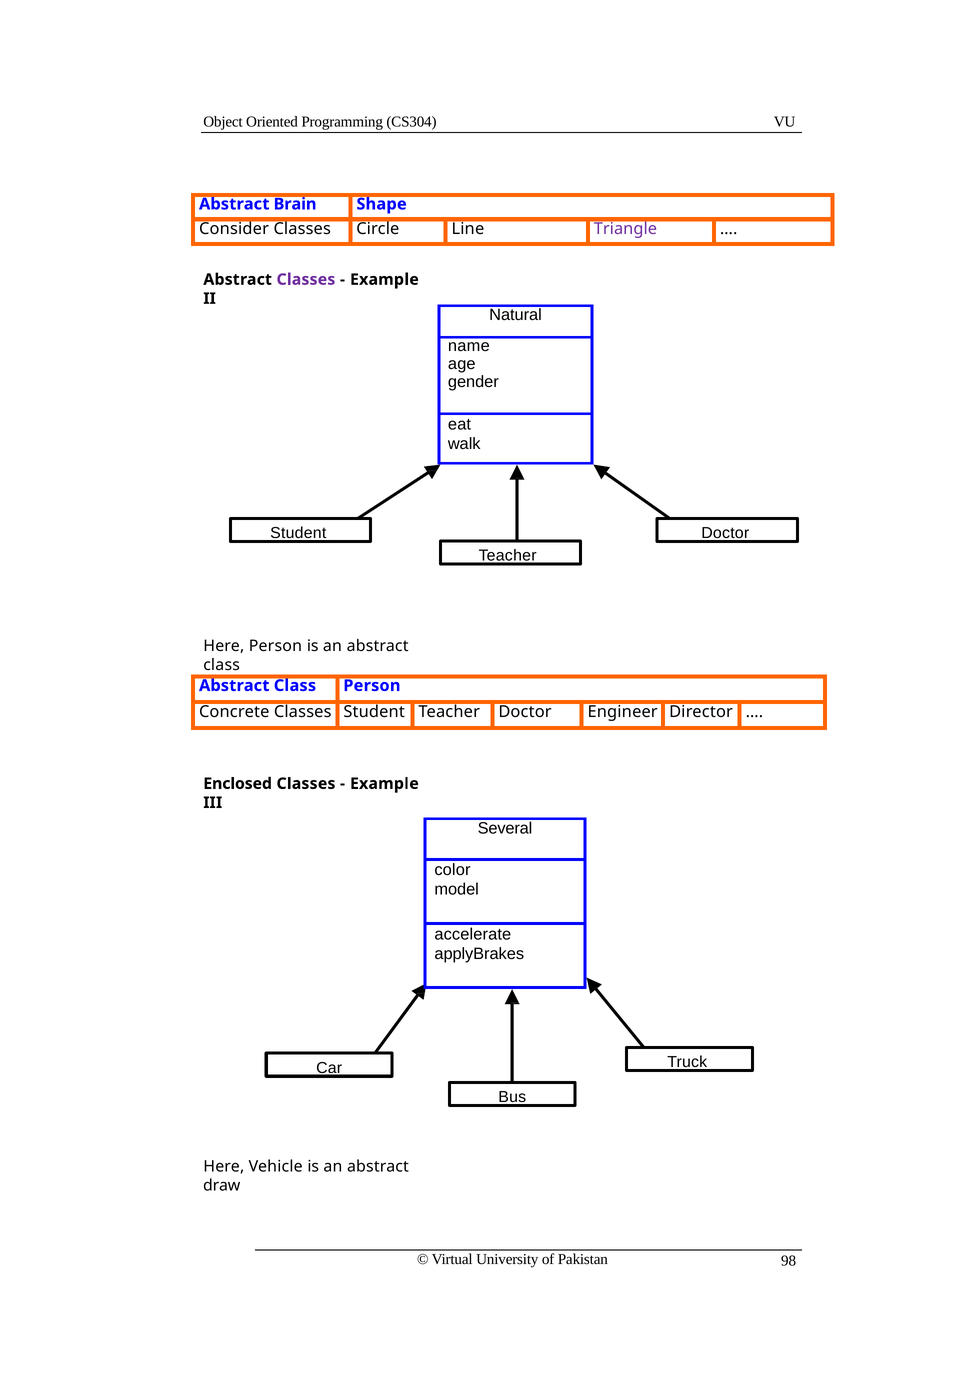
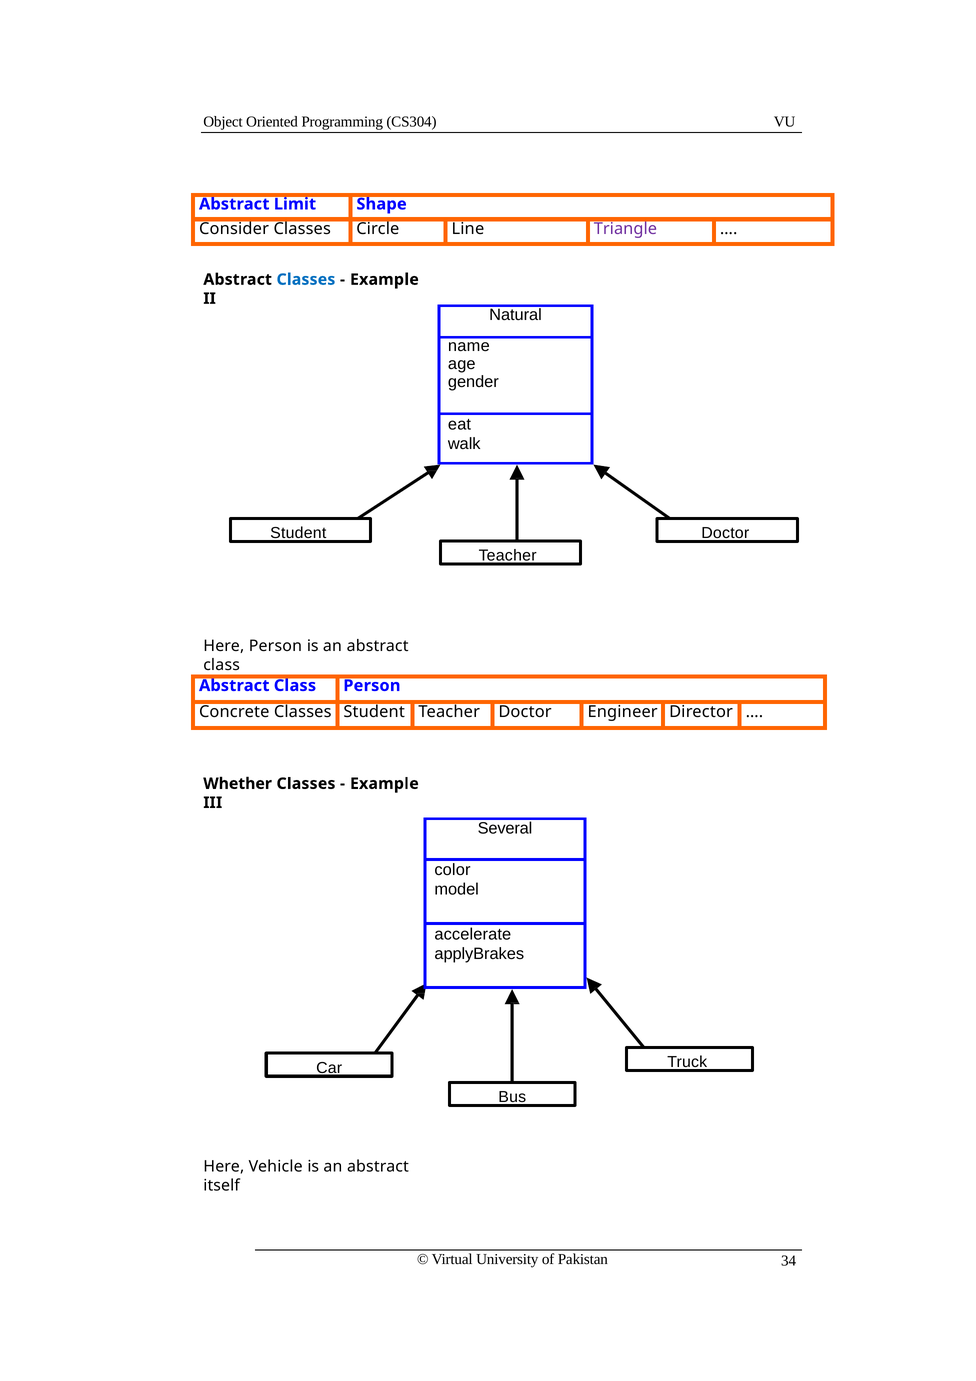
Brain: Brain -> Limit
Classes at (306, 280) colour: purple -> blue
Enclosed: Enclosed -> Whether
draw: draw -> itself
98: 98 -> 34
